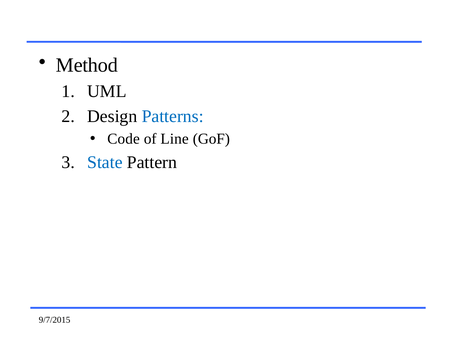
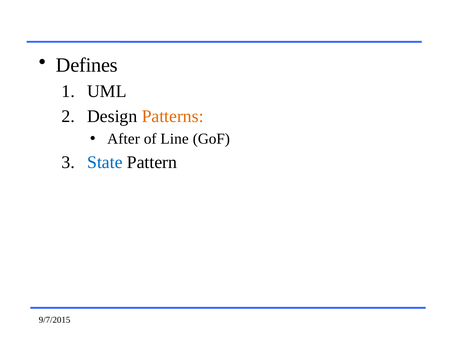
Method: Method -> Defines
Patterns colour: blue -> orange
Code: Code -> After
